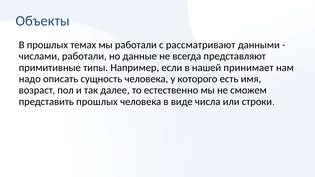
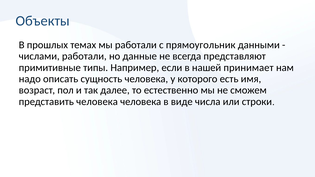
рассматривают: рассматривают -> прямоугольник
представить прошлых: прошлых -> человека
